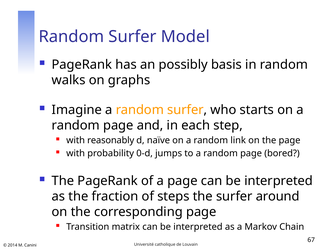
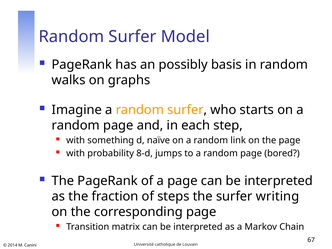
reasonably: reasonably -> something
0-d: 0-d -> 8-d
around: around -> writing
